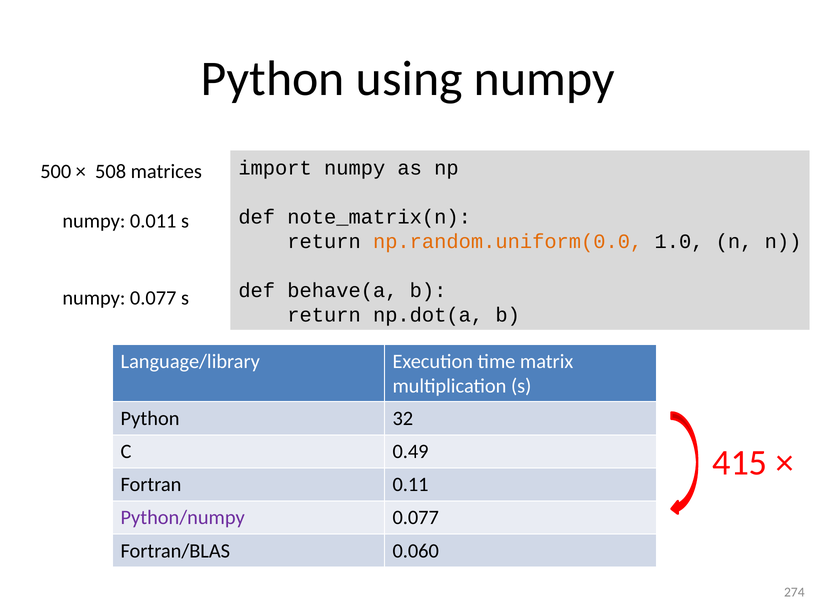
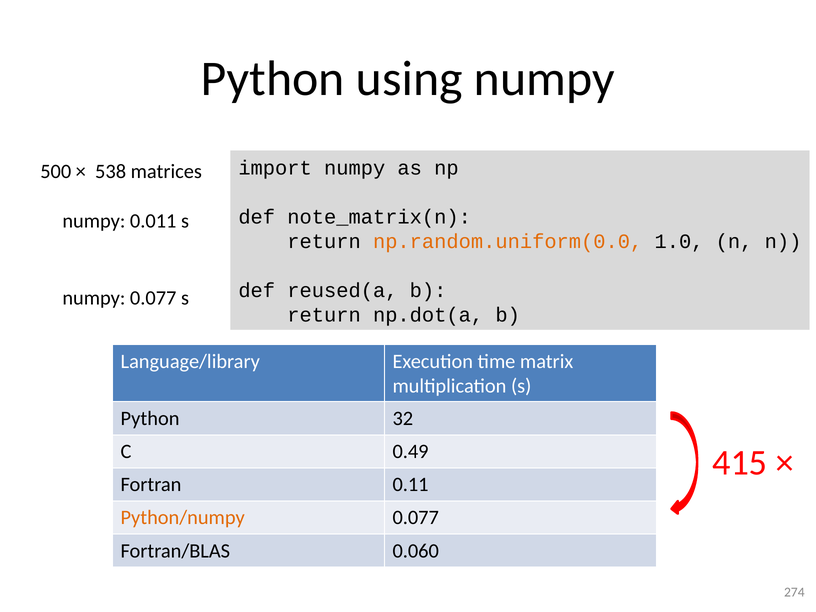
508: 508 -> 538
behave(a: behave(a -> reused(a
Python/numpy colour: purple -> orange
